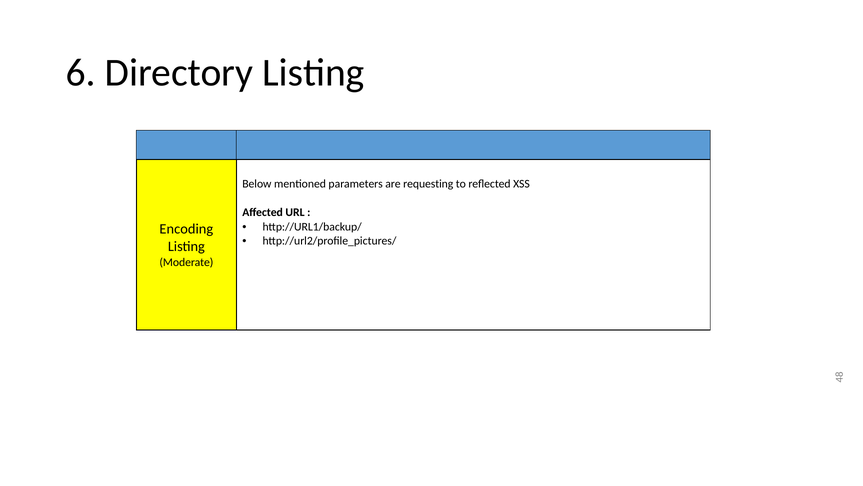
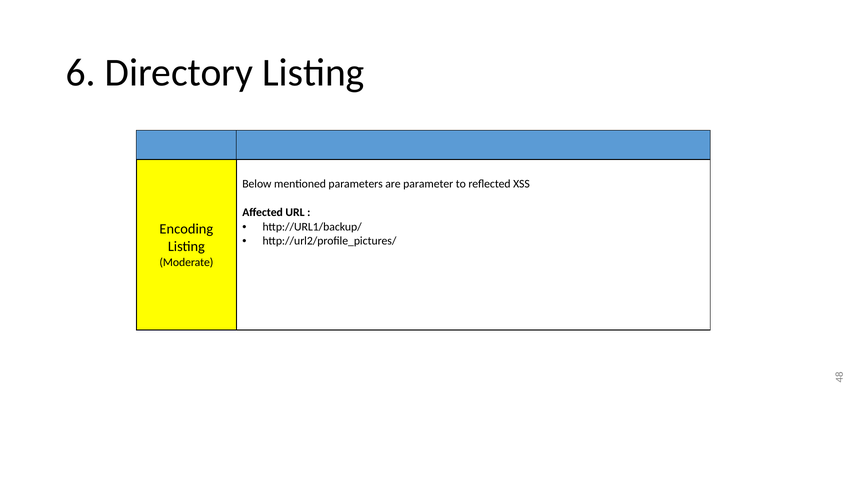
requesting: requesting -> parameter
